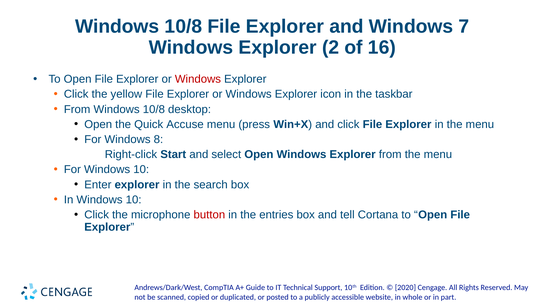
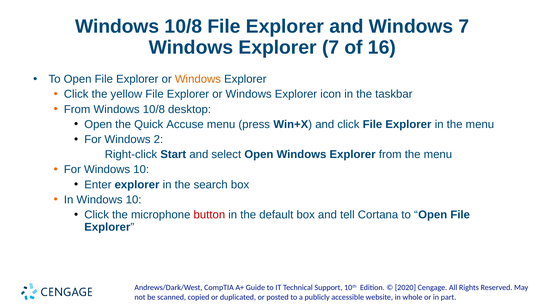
Explorer 2: 2 -> 7
Windows at (198, 79) colour: red -> orange
8: 8 -> 2
entries: entries -> default
